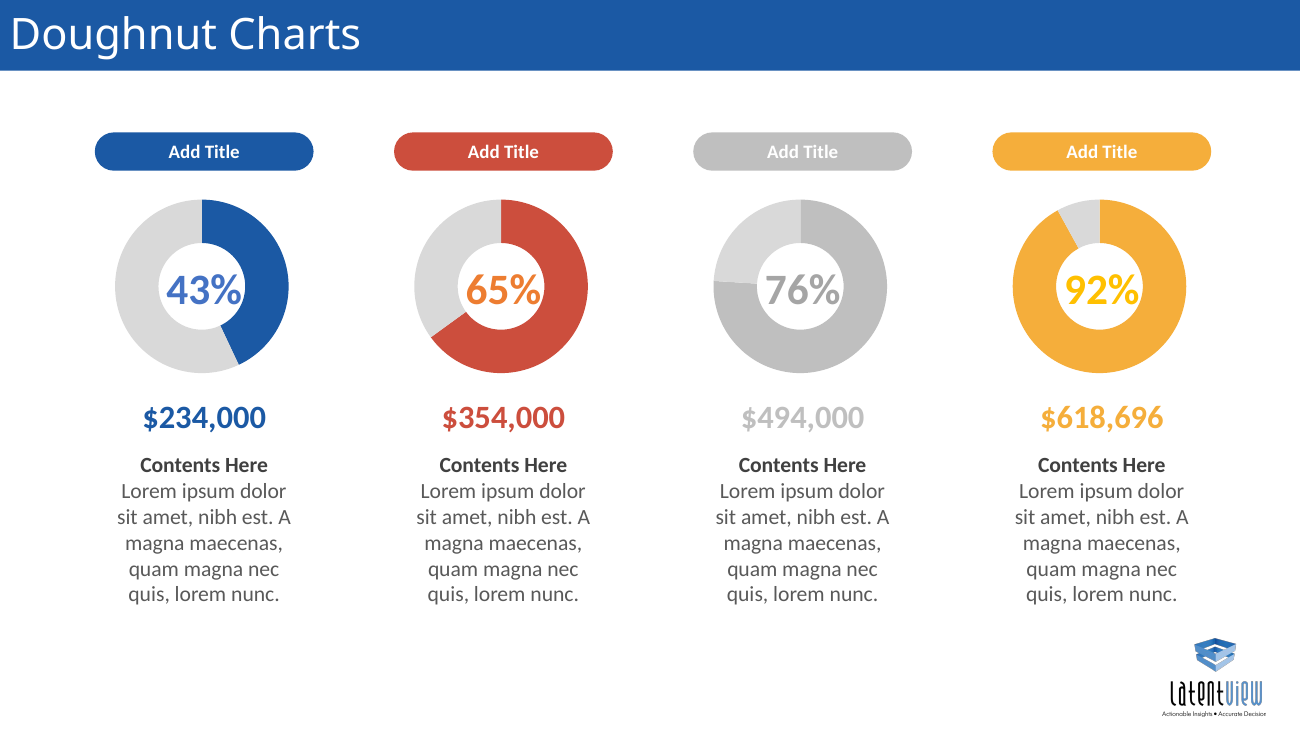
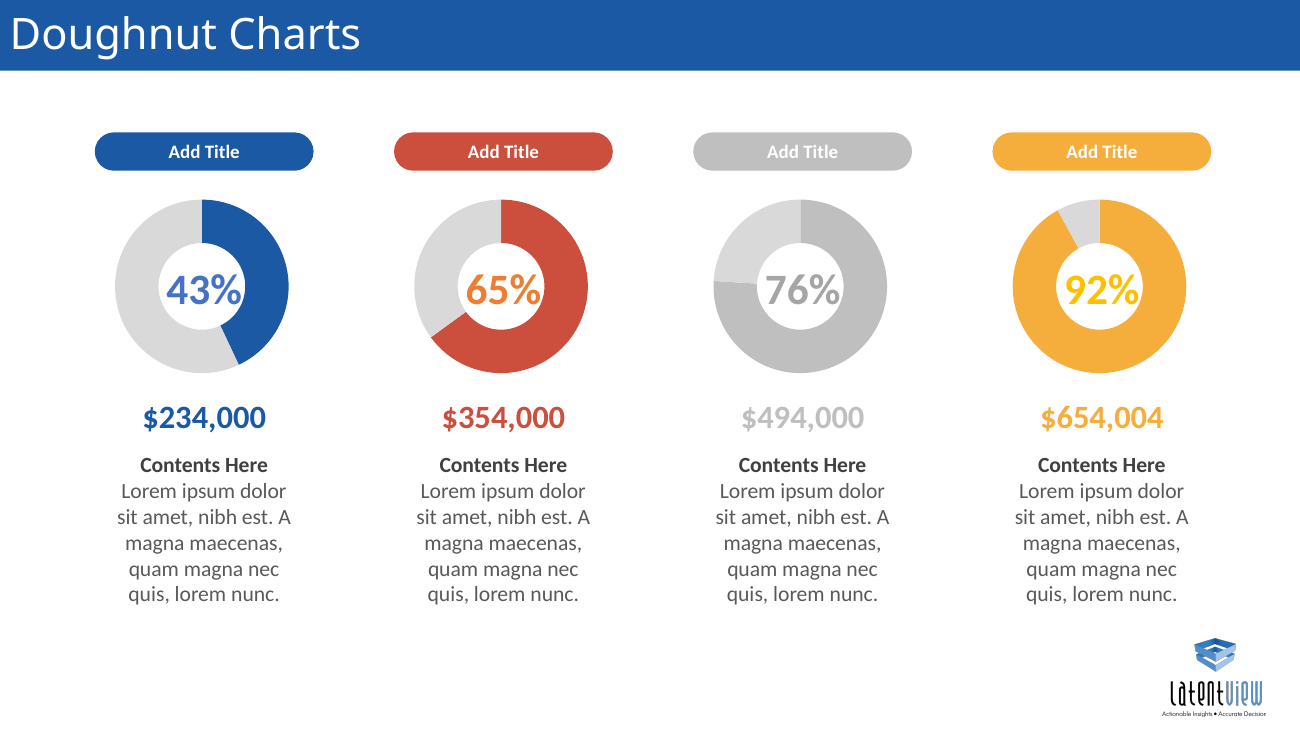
$618,696: $618,696 -> $654,004
